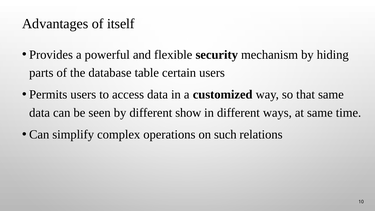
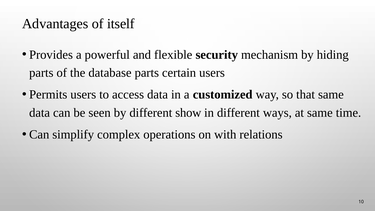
database table: table -> parts
such: such -> with
